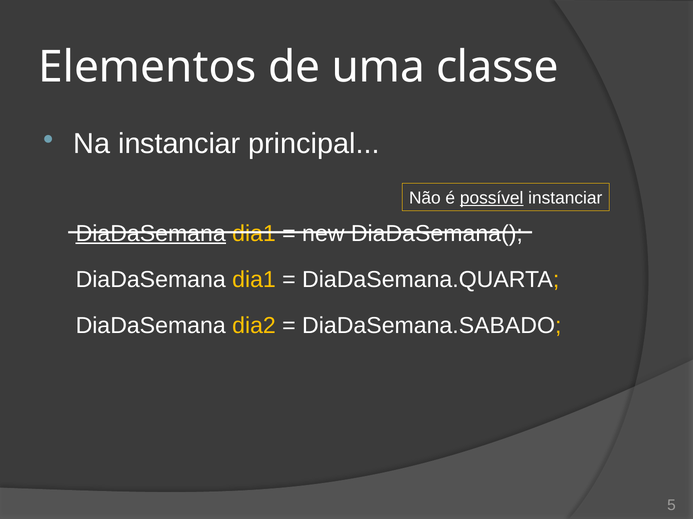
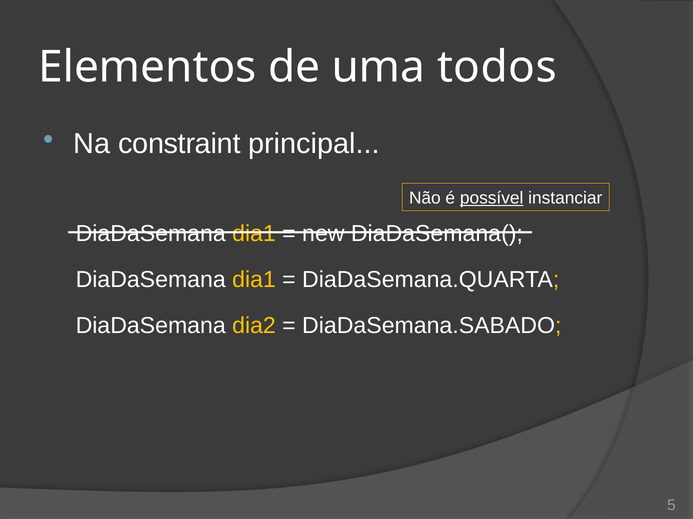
classe: classe -> todos
Na instanciar: instanciar -> constraint
DiaDaSemana at (151, 234) underline: present -> none
